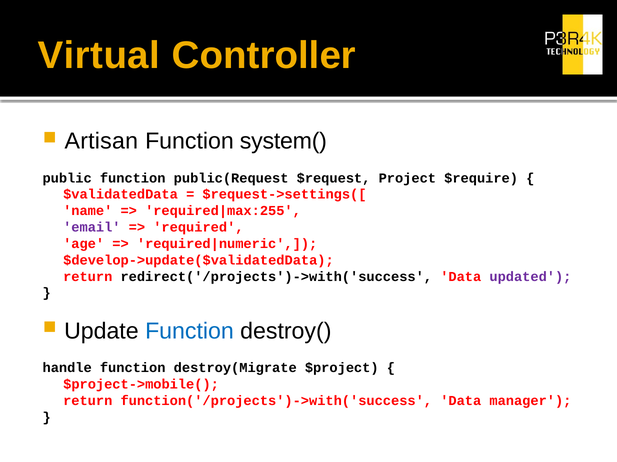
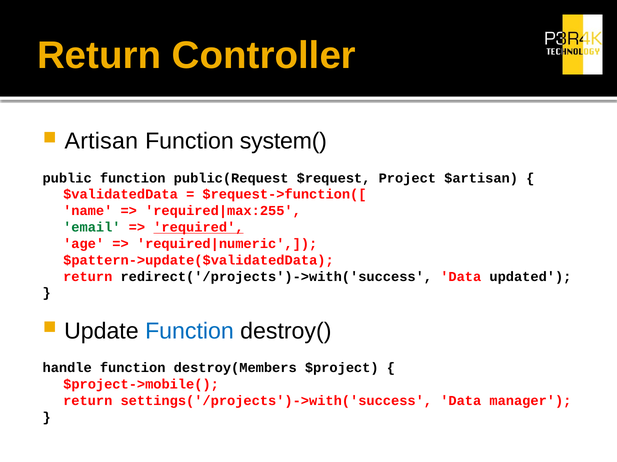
Virtual at (99, 55): Virtual -> Return
$require: $require -> $artisan
$request->settings([: $request->settings([ -> $request->function([
email colour: purple -> green
required underline: none -> present
$develop->update($validatedData: $develop->update($validatedData -> $pattern->update($validatedData
updated colour: purple -> black
destroy(Migrate: destroy(Migrate -> destroy(Members
function('/projects')->with('success: function('/projects')->with('success -> settings('/projects')->with('success
